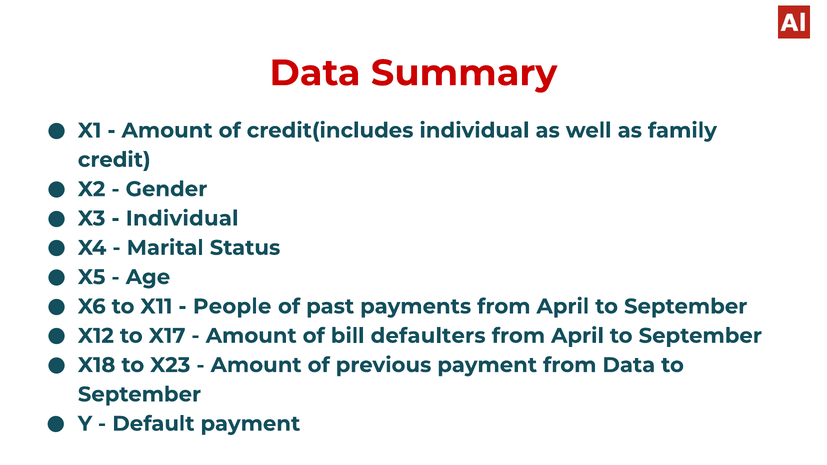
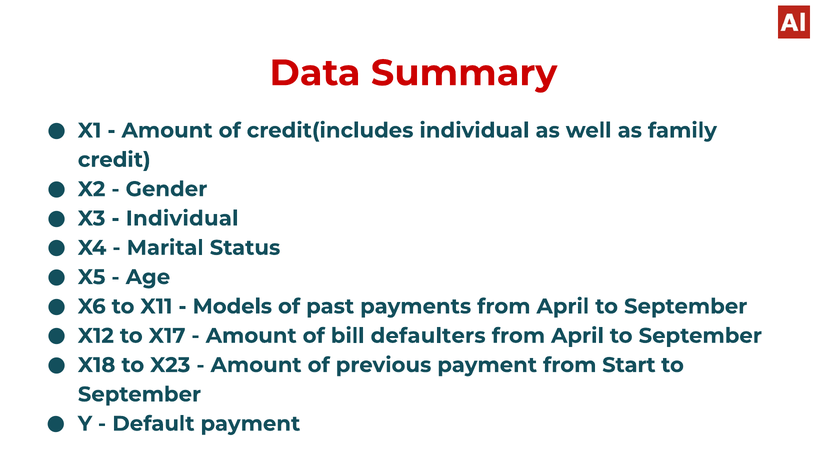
People: People -> Models
from Data: Data -> Start
